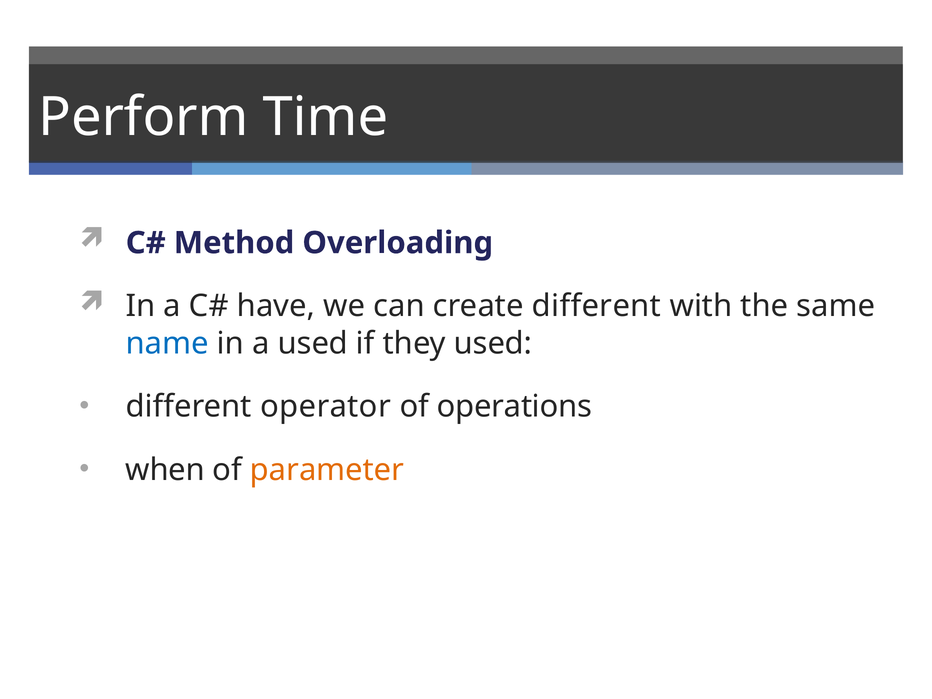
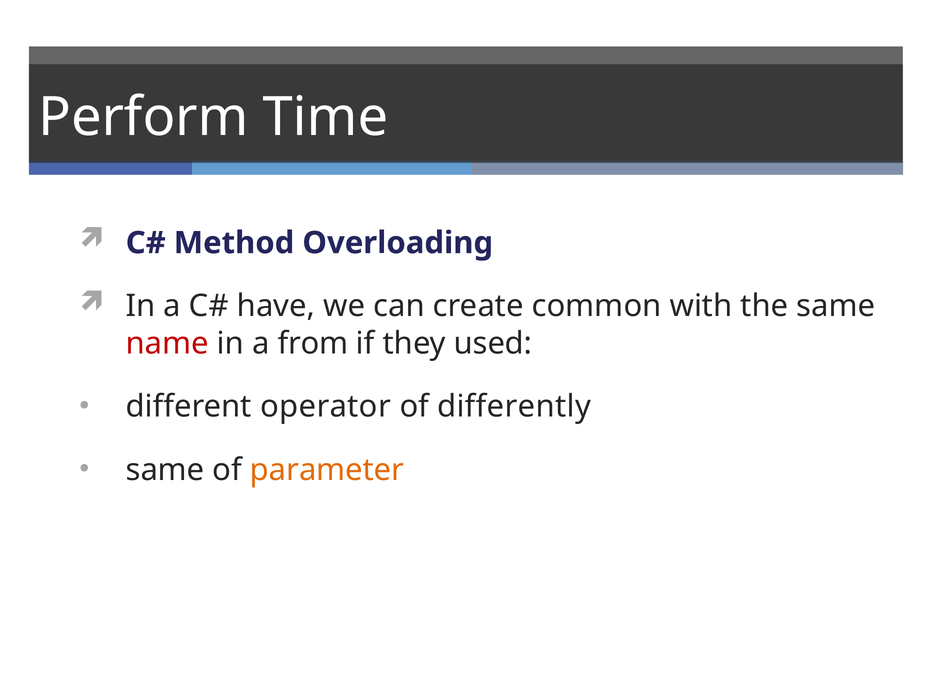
create different: different -> common
name colour: blue -> red
a used: used -> from
operations: operations -> differently
when at (165, 470): when -> same
